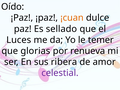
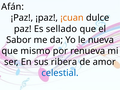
Oído: Oído -> Afán
Luces: Luces -> Sabor
temer: temer -> nueva
glorias: glorias -> mismo
celestial colour: purple -> blue
